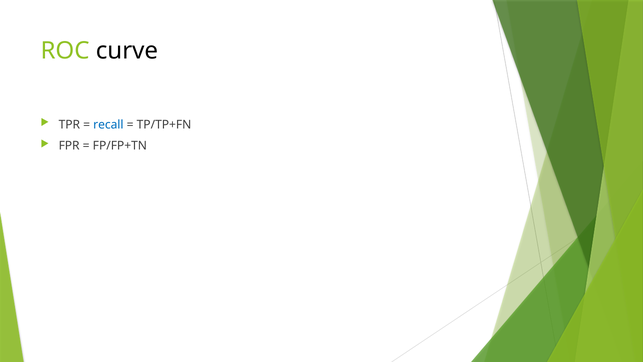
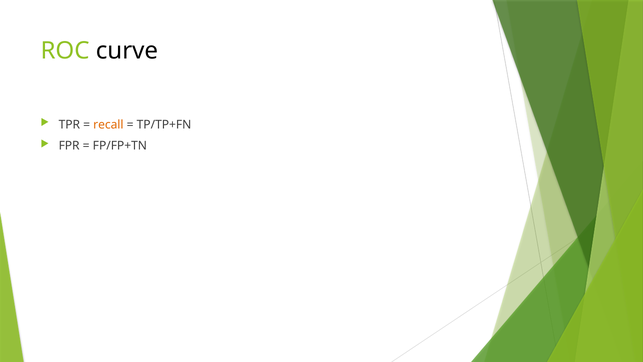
recall colour: blue -> orange
